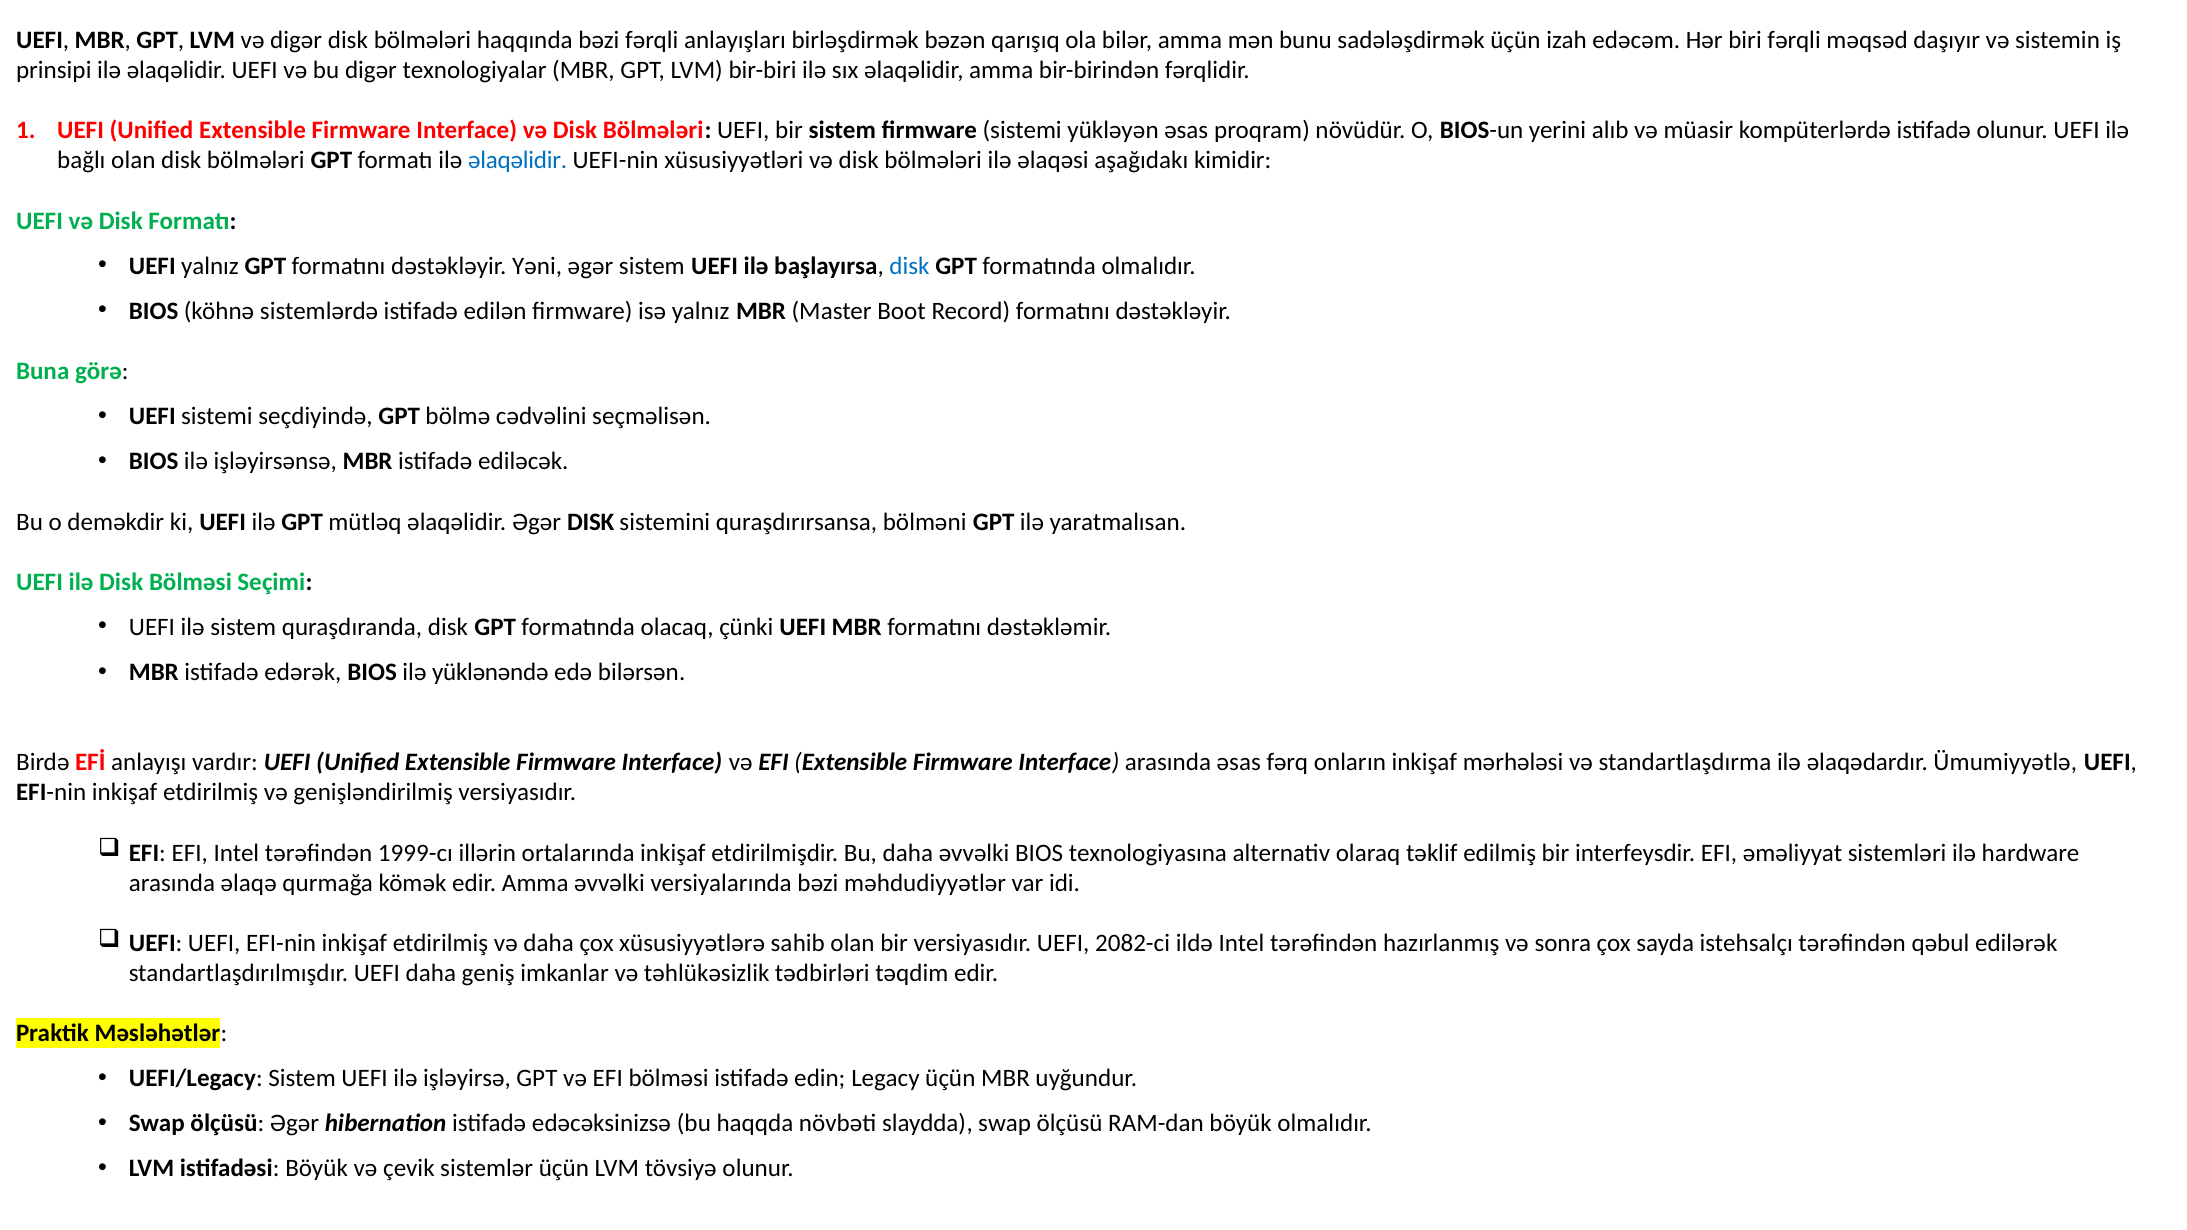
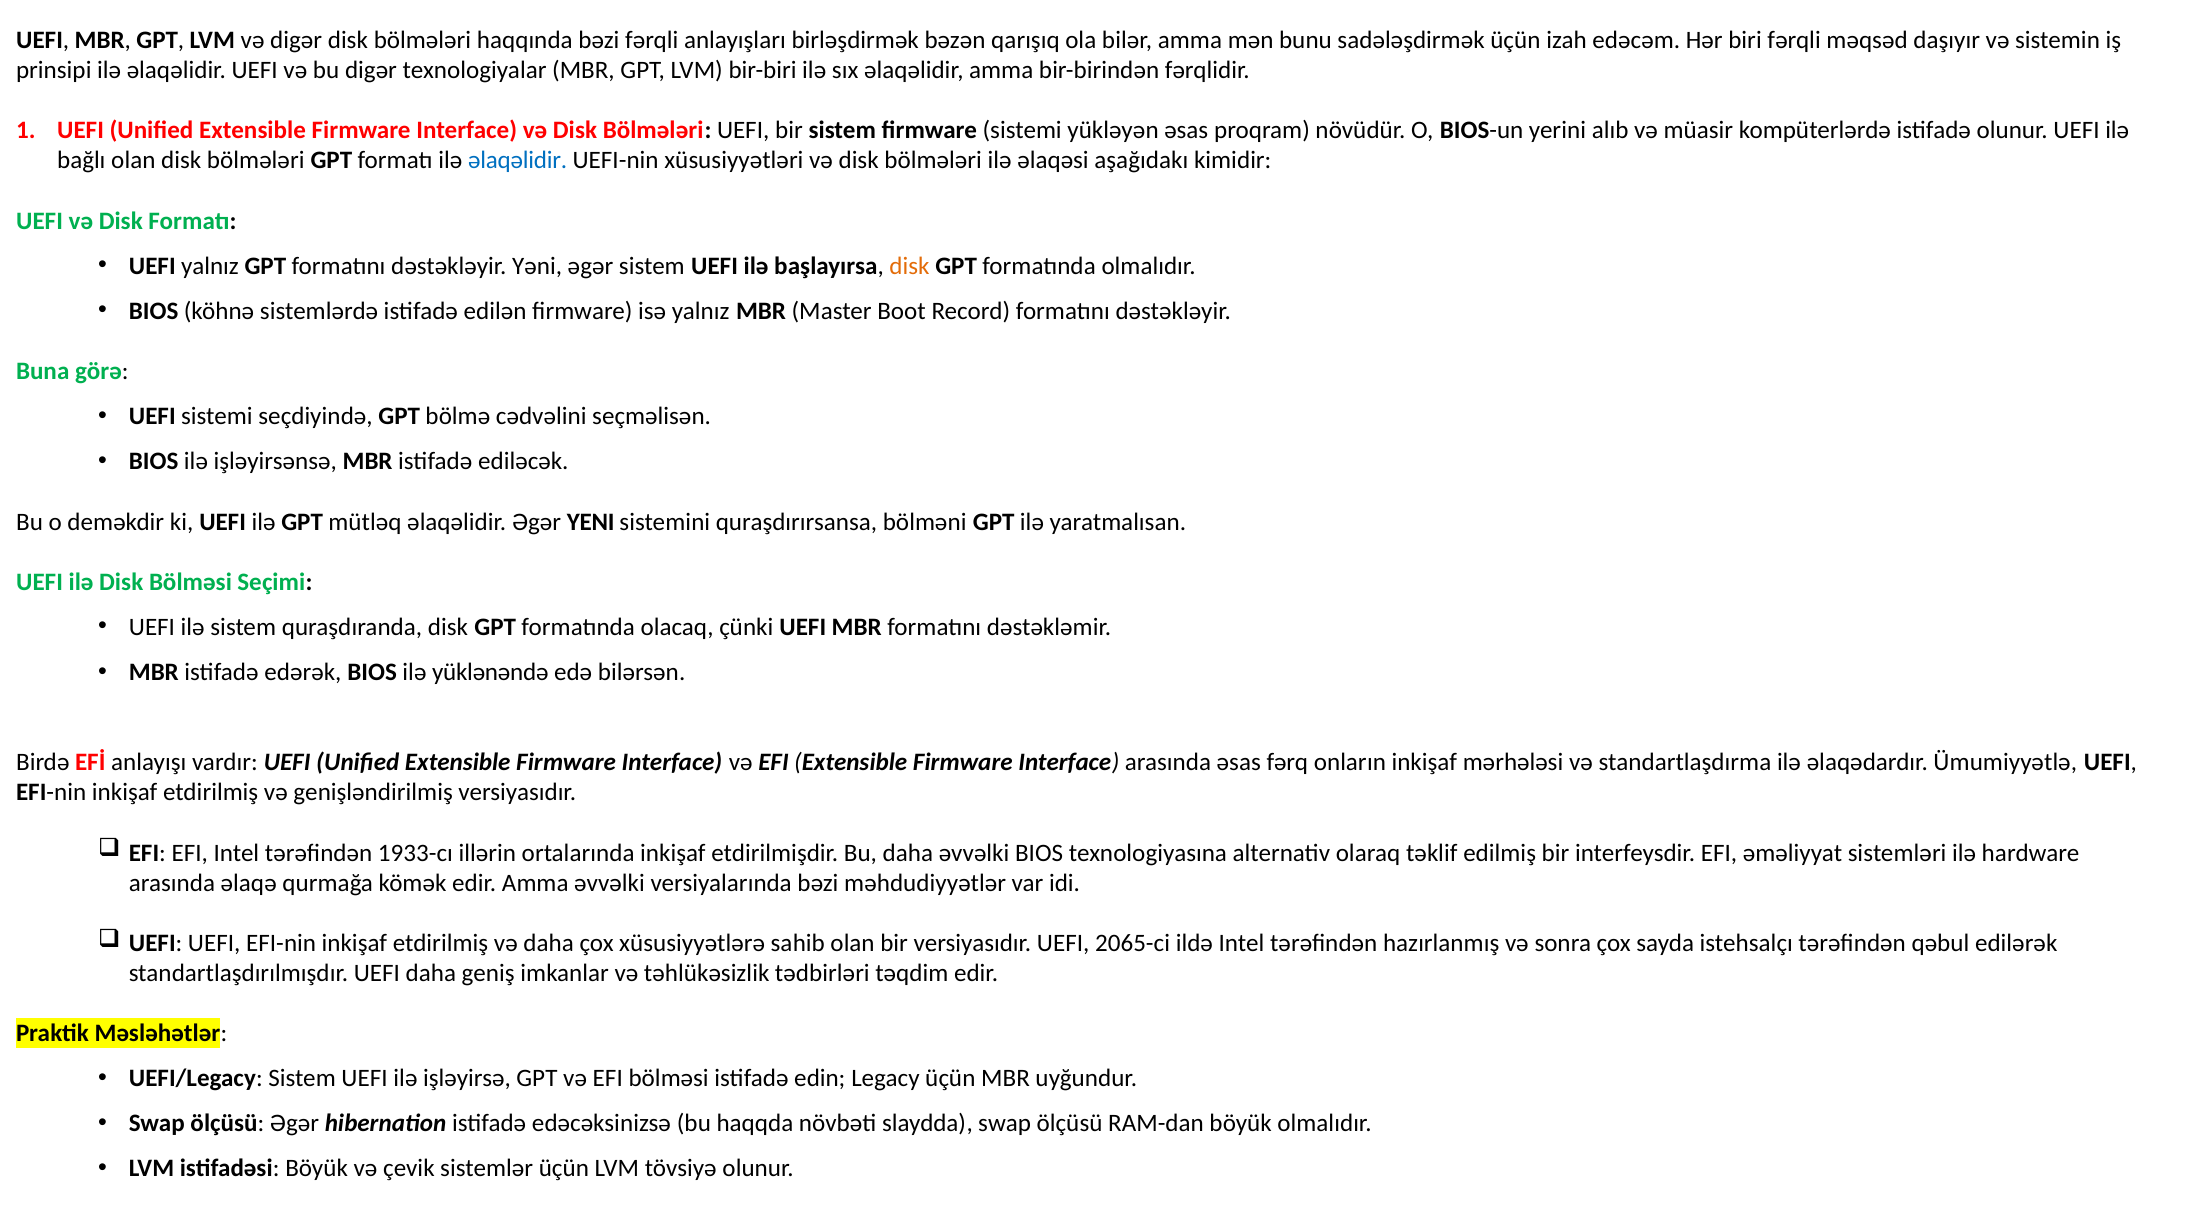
disk at (909, 266) colour: blue -> orange
Əgər DISK: DISK -> YENI
1999-cı: 1999-cı -> 1933-cı
2082-ci: 2082-ci -> 2065-ci
